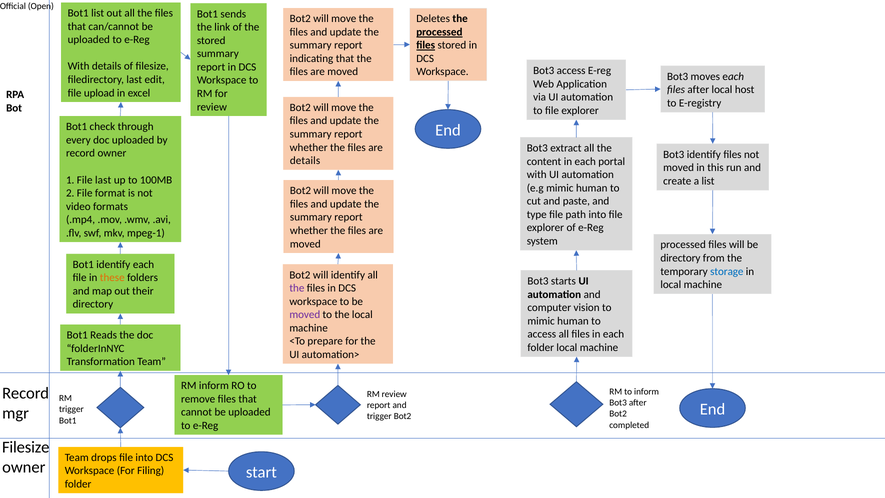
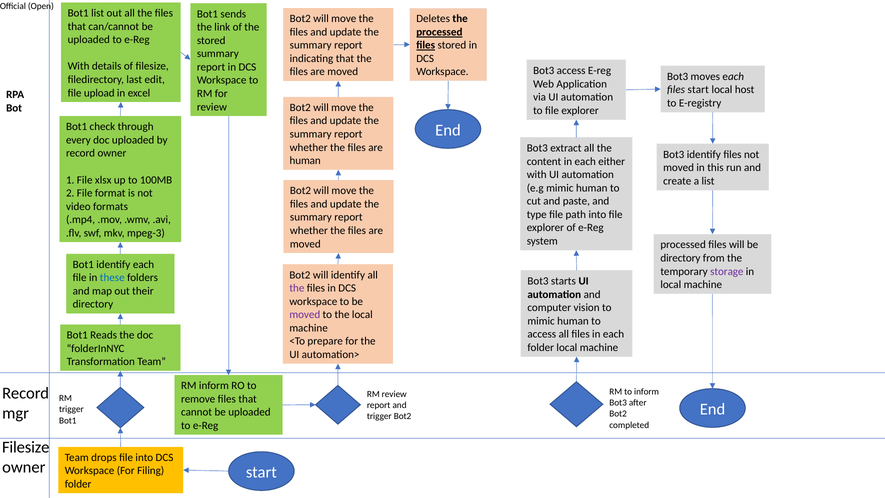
files after: after -> start
details at (305, 161): details -> human
portal: portal -> either
File last: last -> xlsx
mpeg-1: mpeg-1 -> mpeg-3
storage colour: blue -> purple
these colour: orange -> blue
